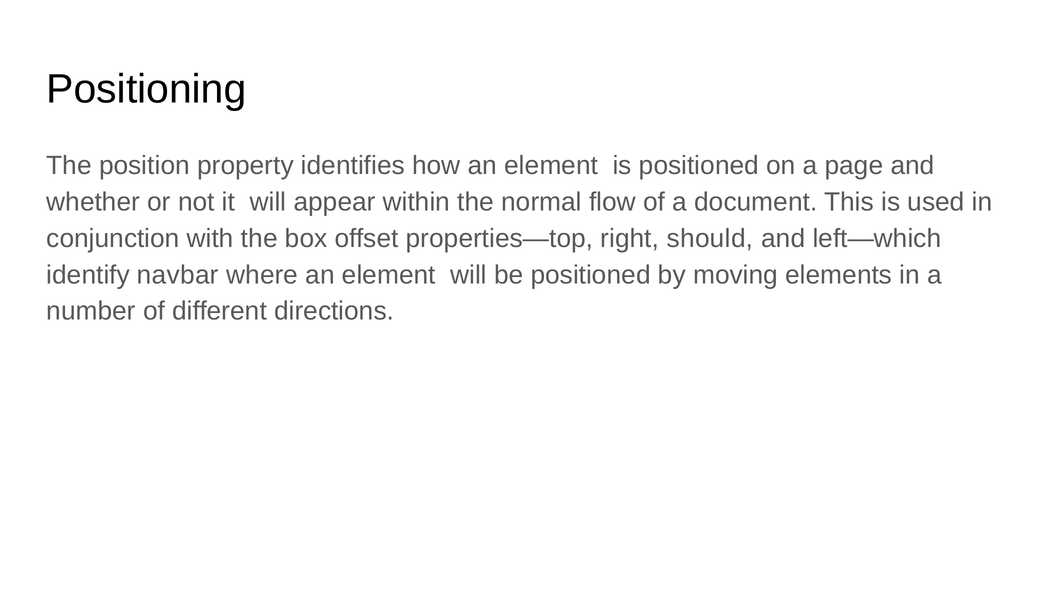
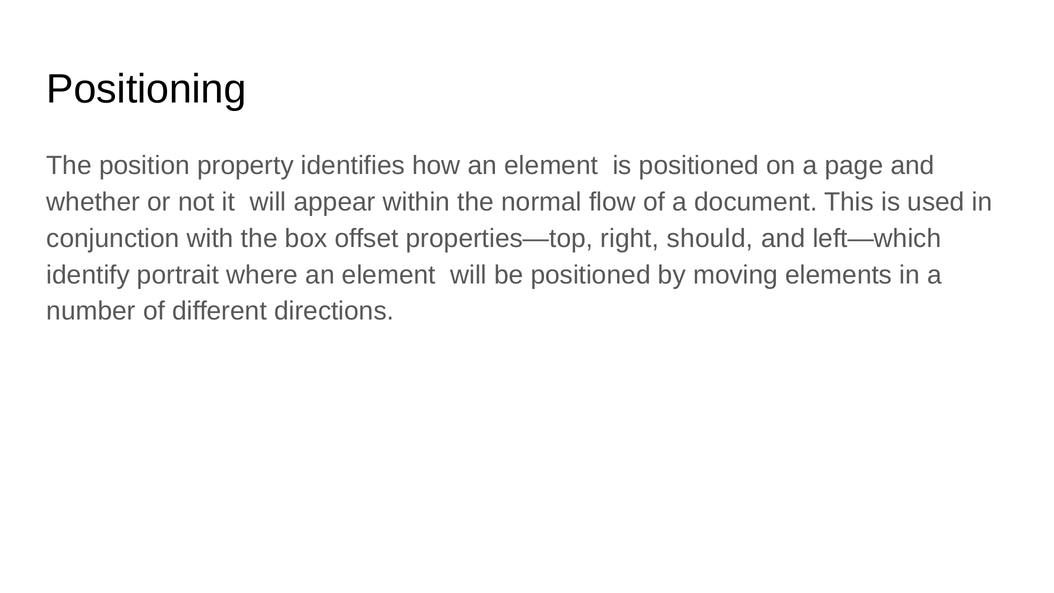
navbar: navbar -> portrait
